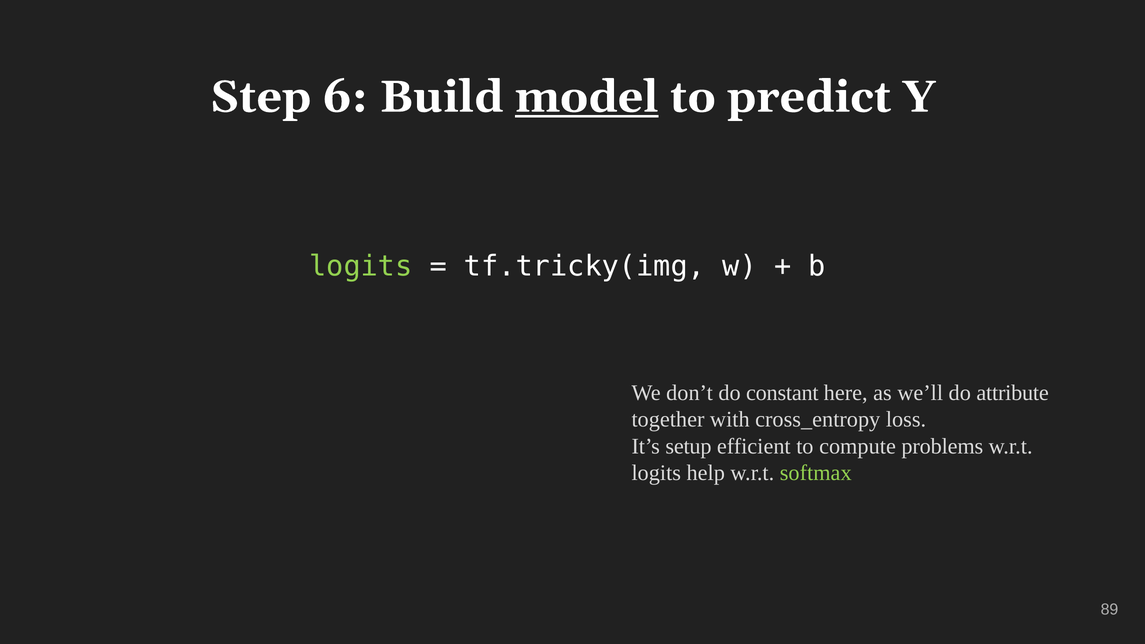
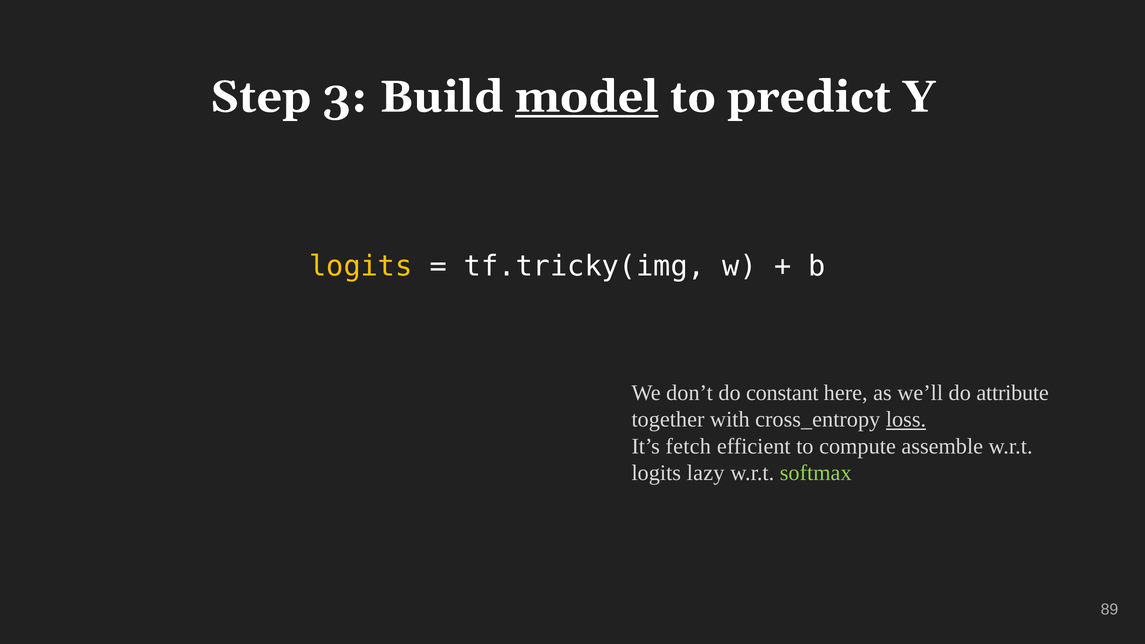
6: 6 -> 3
logits at (361, 266) colour: light green -> yellow
loss underline: none -> present
setup: setup -> fetch
problems: problems -> assemble
help: help -> lazy
